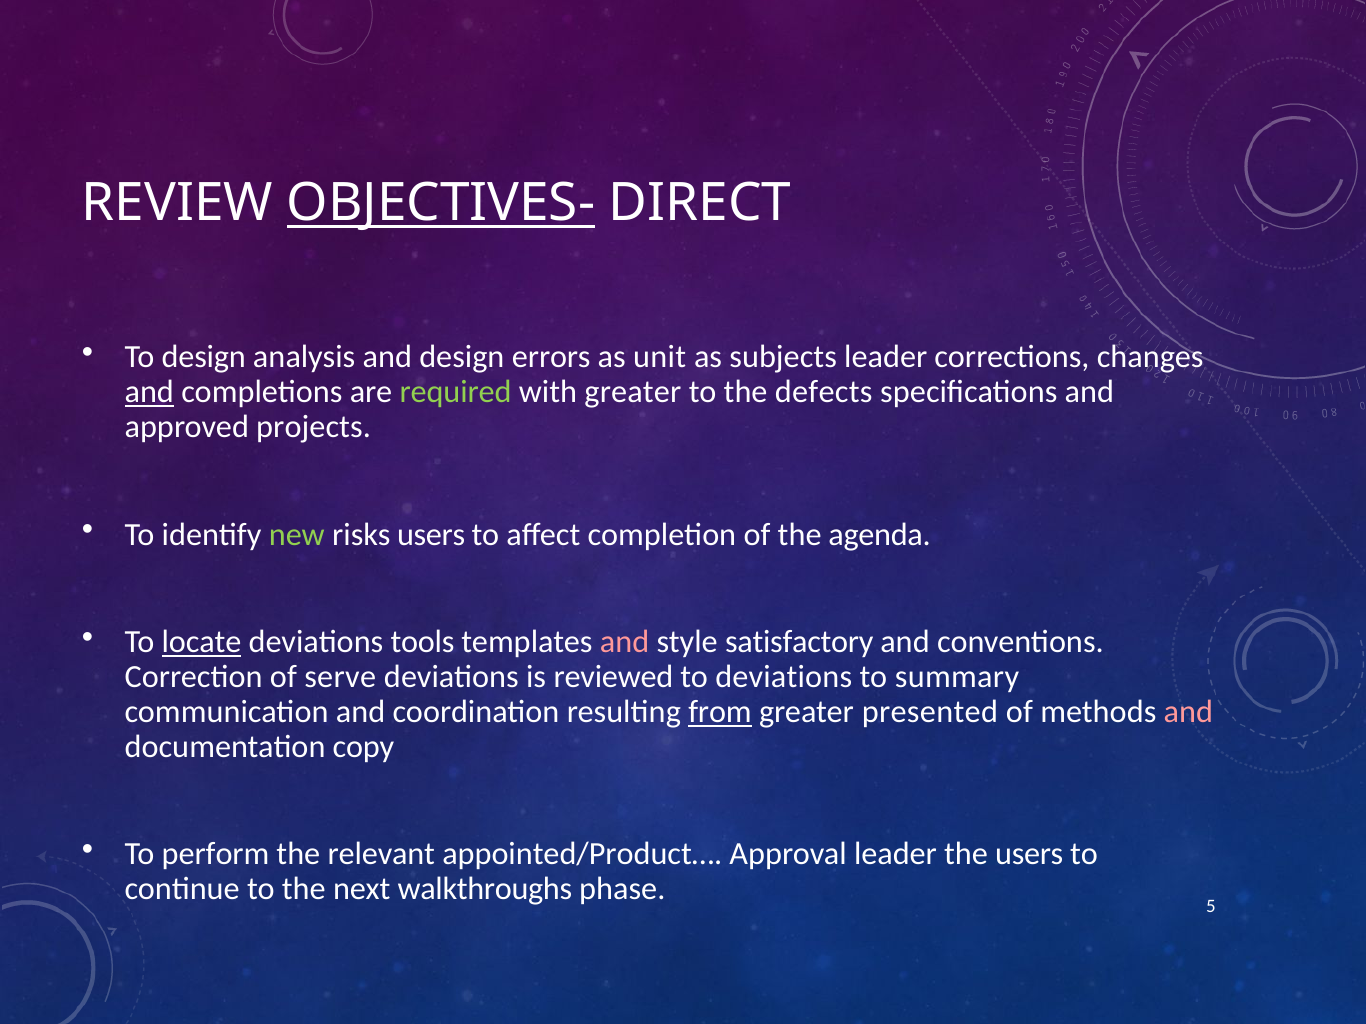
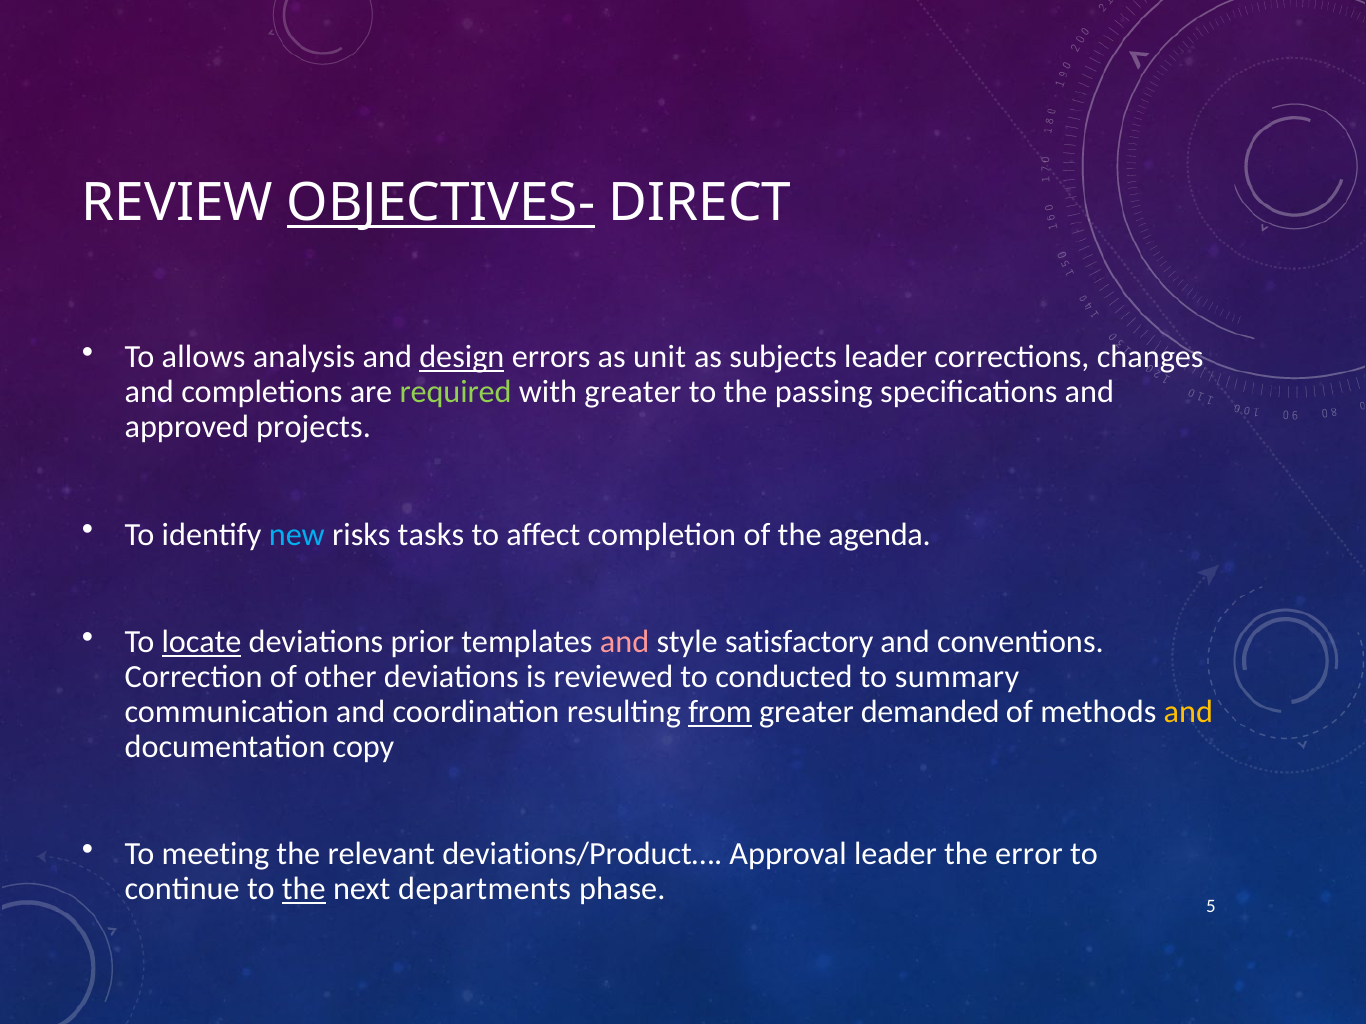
To design: design -> allows
design at (462, 357) underline: none -> present
and at (149, 392) underline: present -> none
defects: defects -> passing
new colour: light green -> light blue
risks users: users -> tasks
tools: tools -> prior
serve: serve -> other
to deviations: deviations -> conducted
presented: presented -> demanded
and at (1188, 712) colour: pink -> yellow
perform: perform -> meeting
appointed/Product…: appointed/Product… -> deviations/Product…
the users: users -> error
the at (304, 889) underline: none -> present
walkthroughs: walkthroughs -> departments
